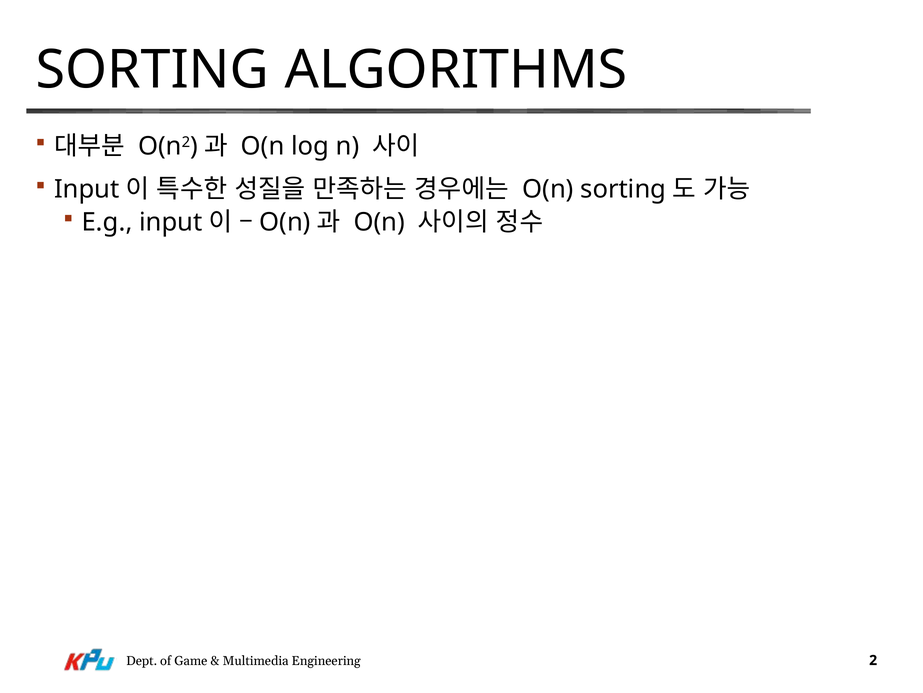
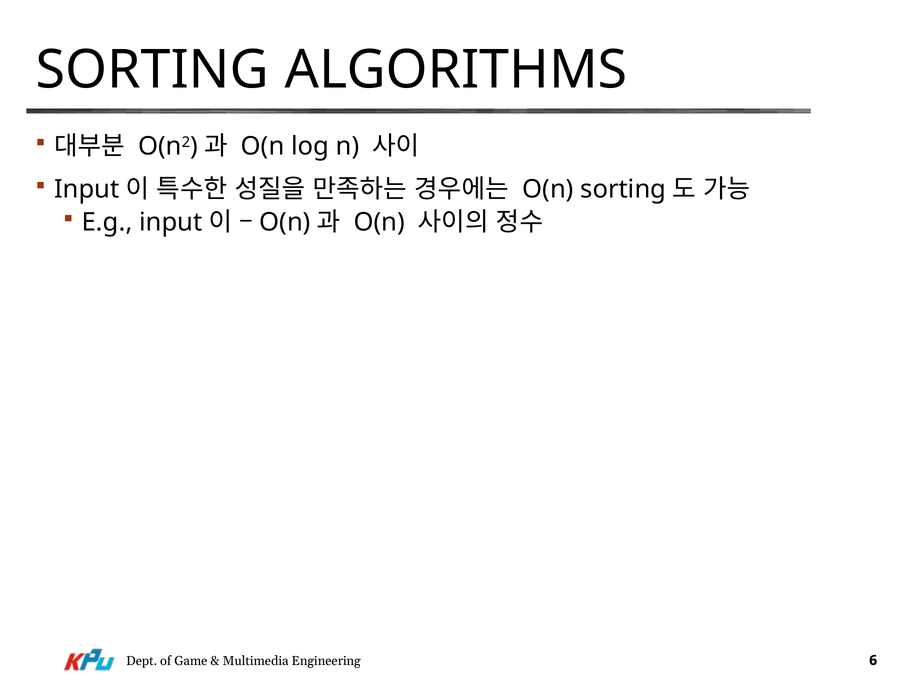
2: 2 -> 6
